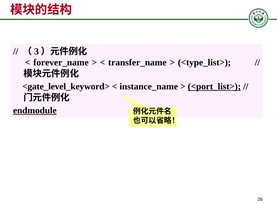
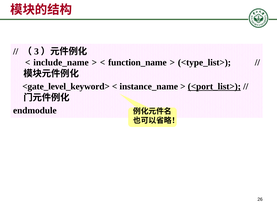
forever_name: forever_name -> include_name
transfer_name: transfer_name -> function_name
endmodule underline: present -> none
